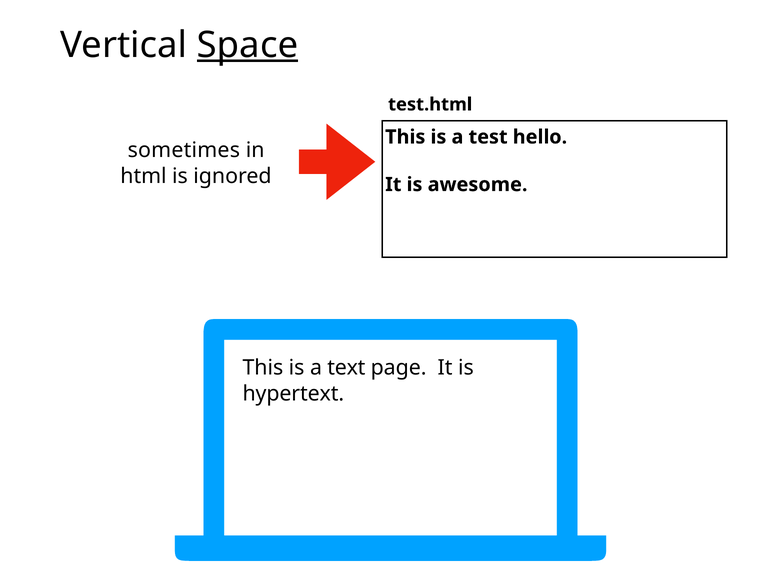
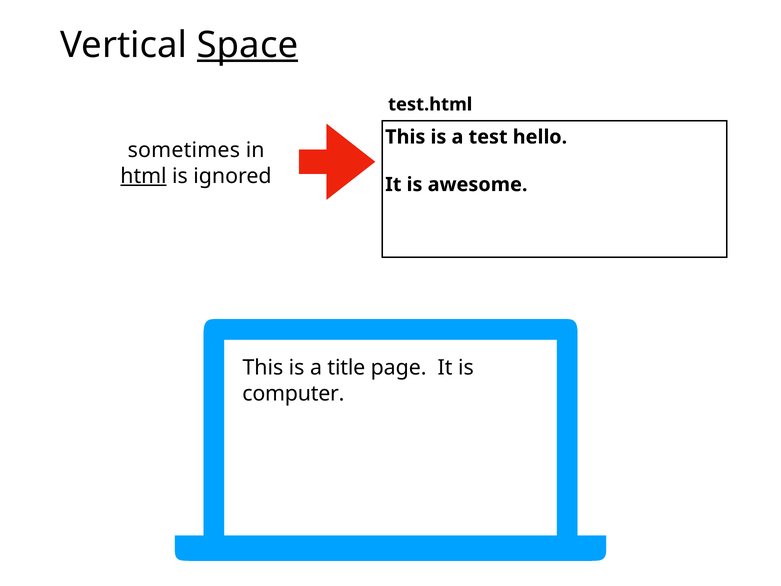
html underline: none -> present
text: text -> title
hypertext: hypertext -> computer
